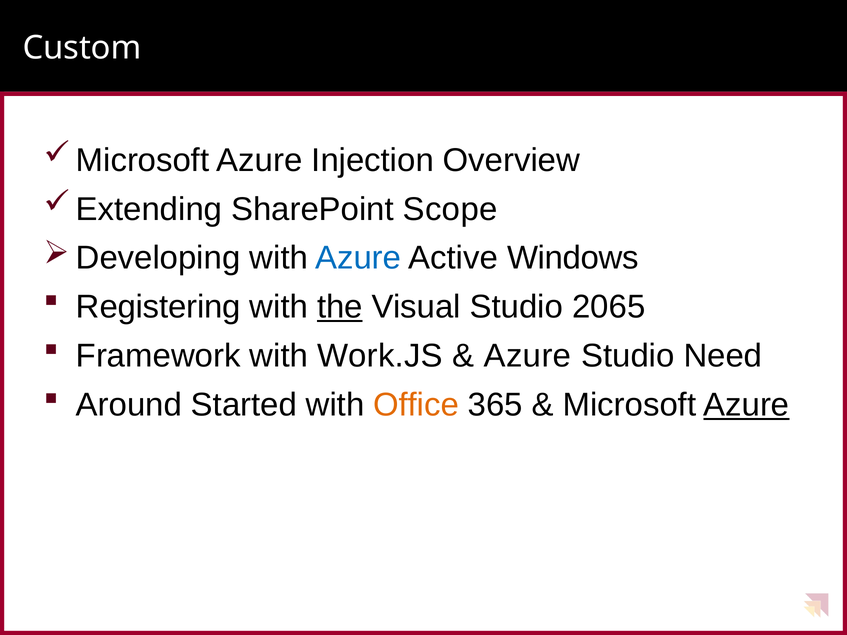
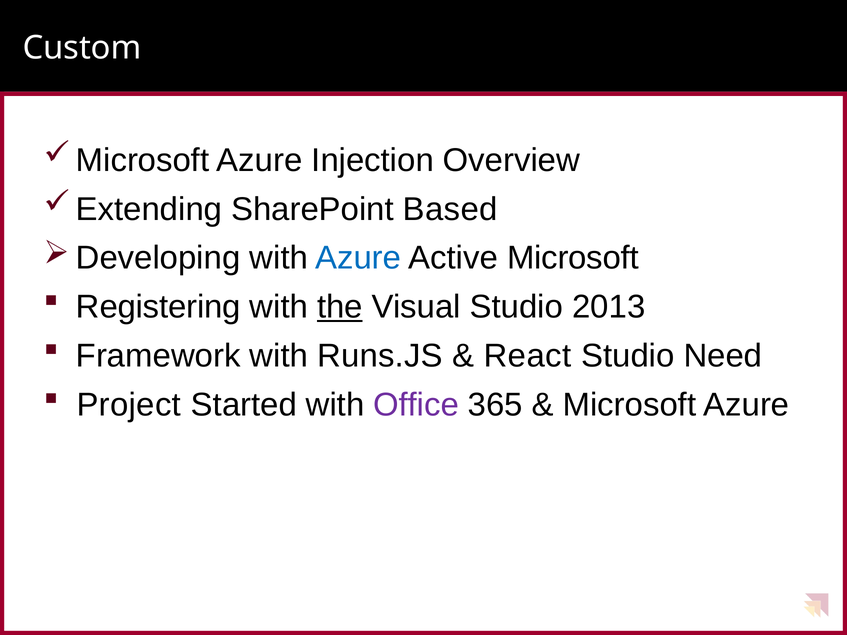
Scope: Scope -> Based
Active Windows: Windows -> Microsoft
2065: 2065 -> 2013
Work.JS: Work.JS -> Runs.JS
Azure at (528, 356): Azure -> React
Around: Around -> Project
Office colour: orange -> purple
Azure at (746, 405) underline: present -> none
